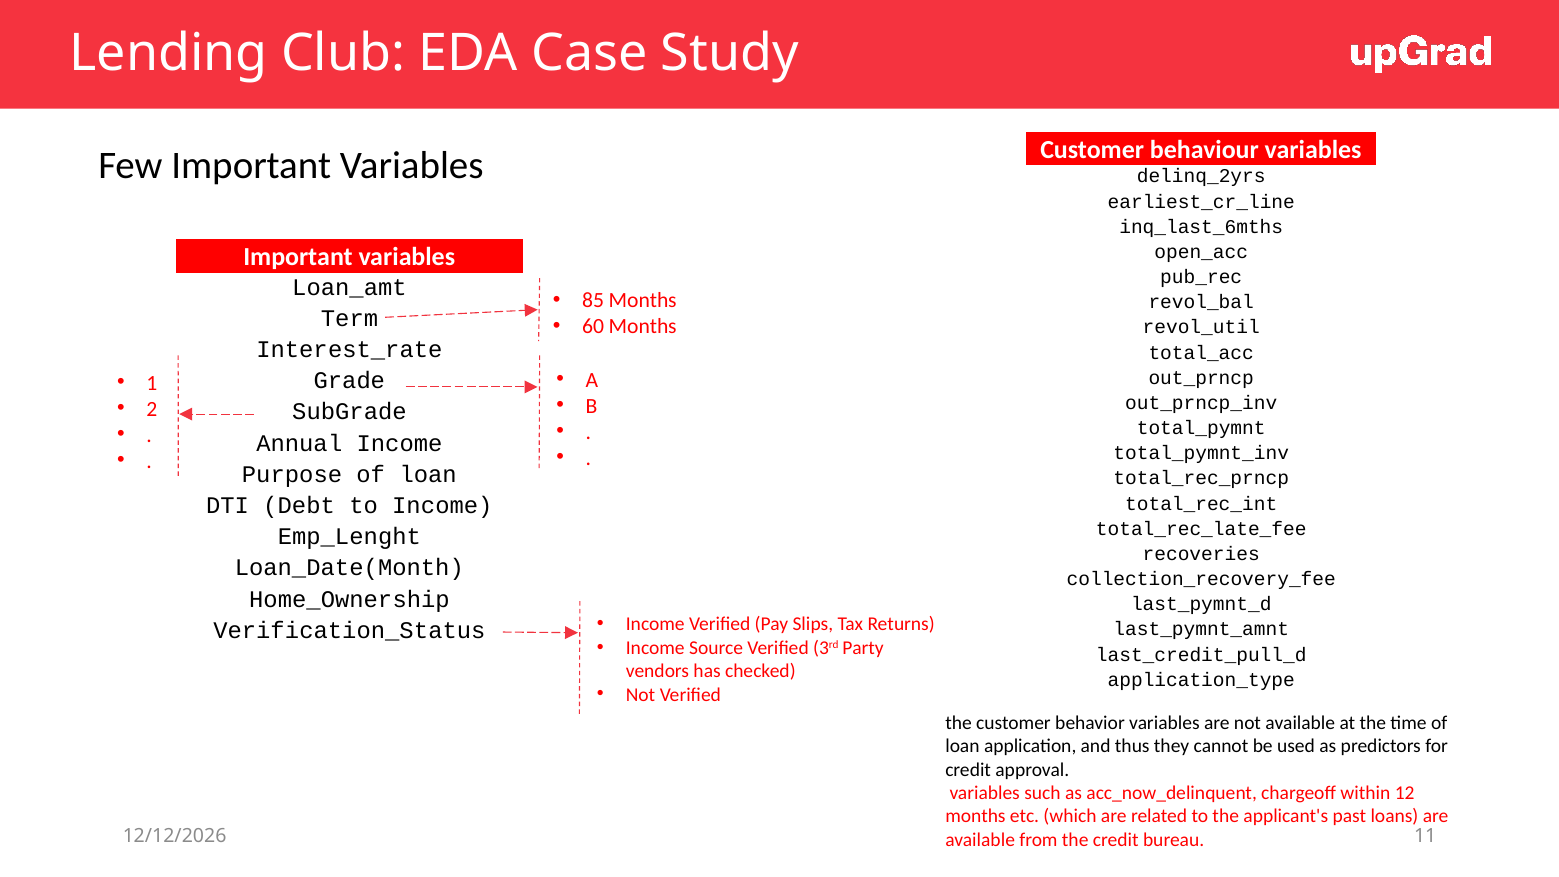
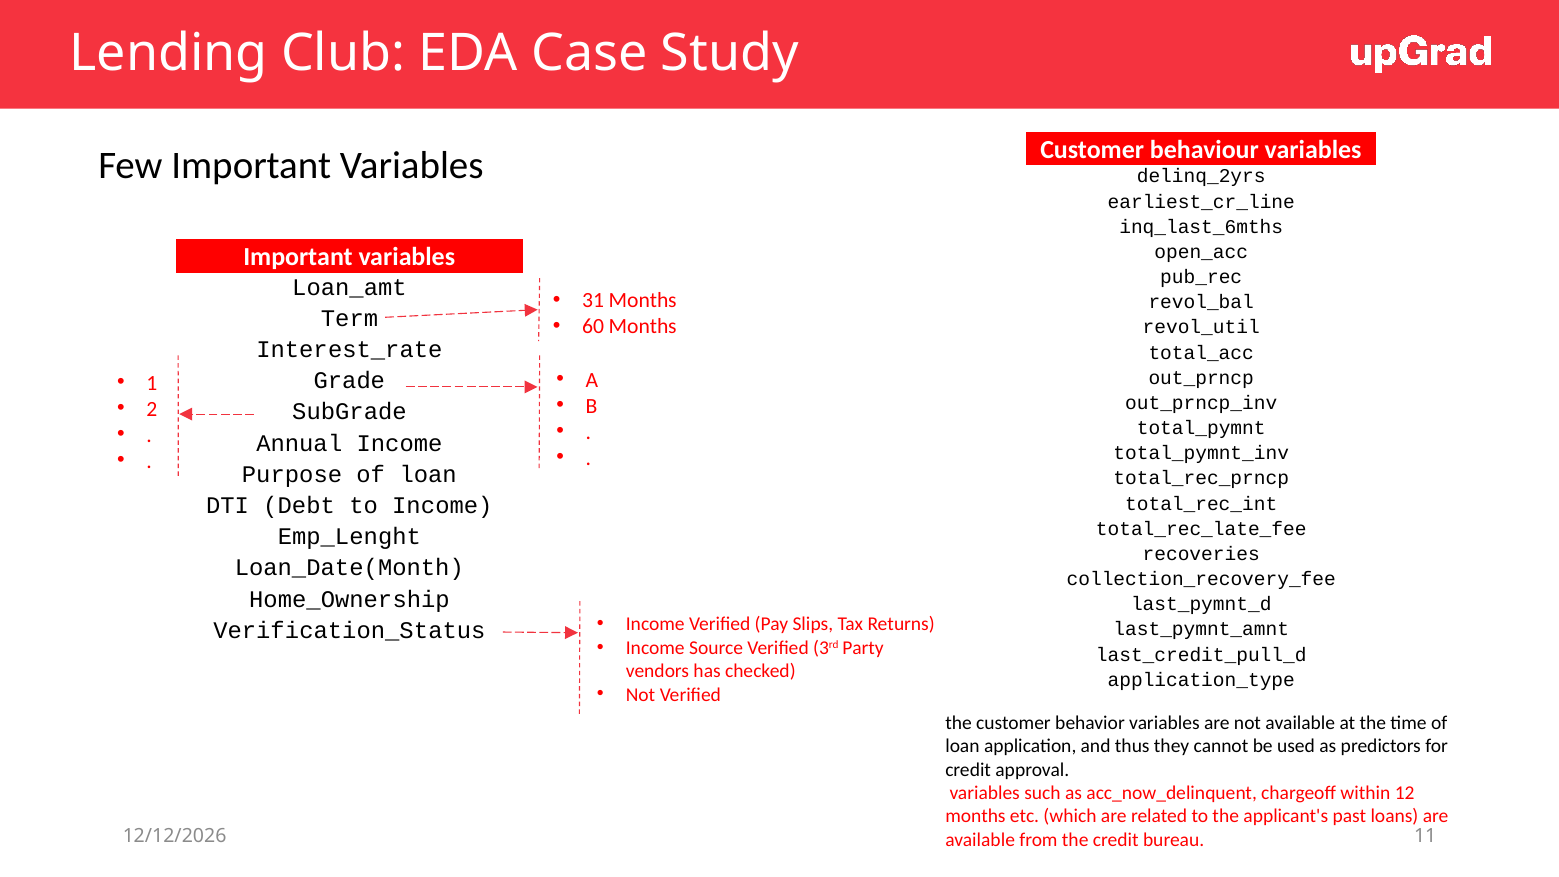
85: 85 -> 31
